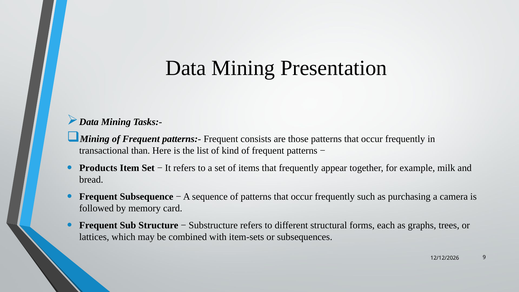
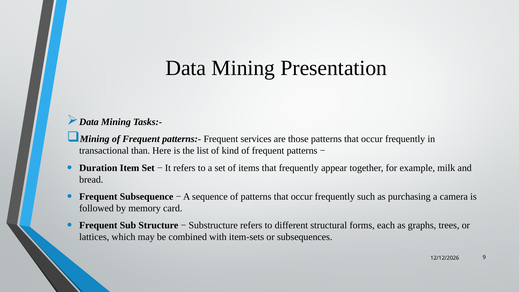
consists: consists -> services
Products: Products -> Duration
